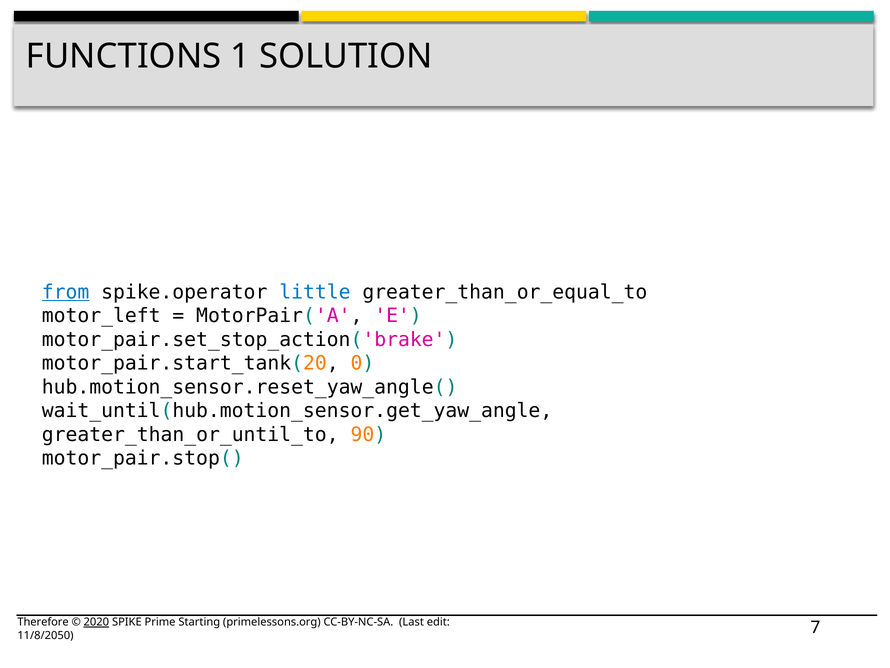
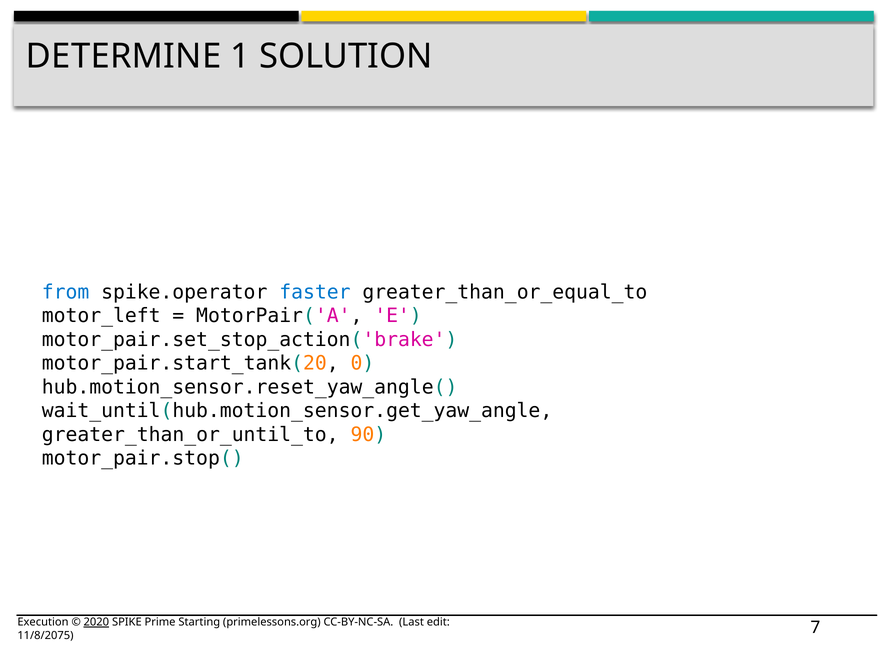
FUNCTIONS: FUNCTIONS -> DETERMINE
from underline: present -> none
little: little -> faster
Therefore: Therefore -> Execution
11/8/2050: 11/8/2050 -> 11/8/2075
